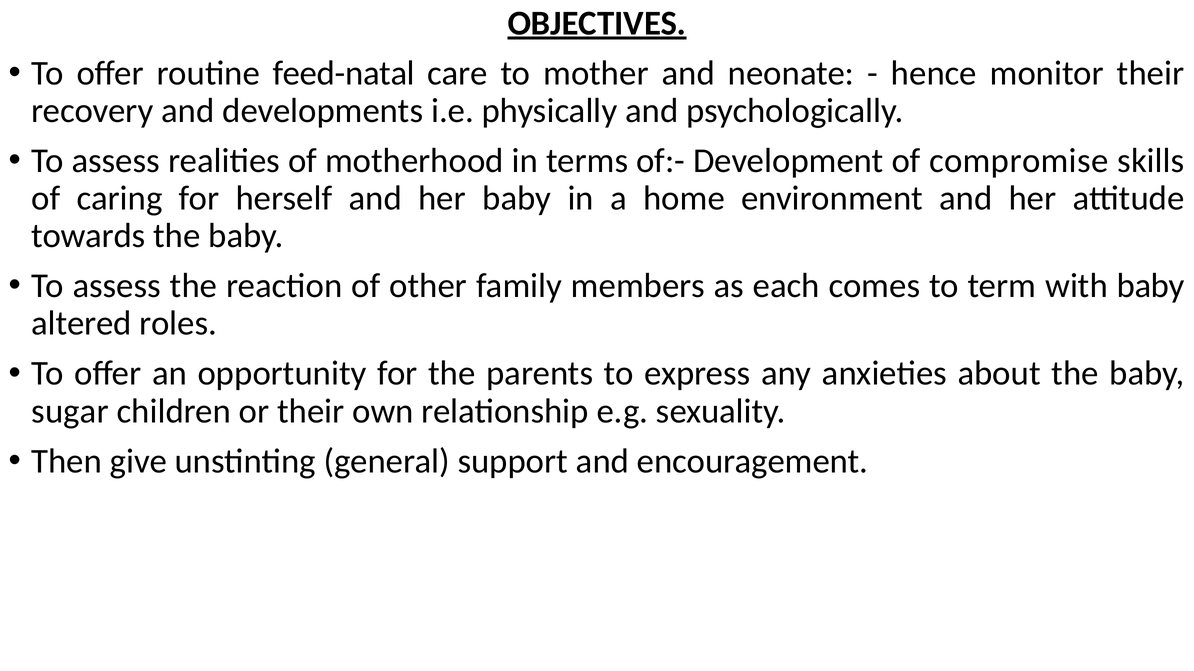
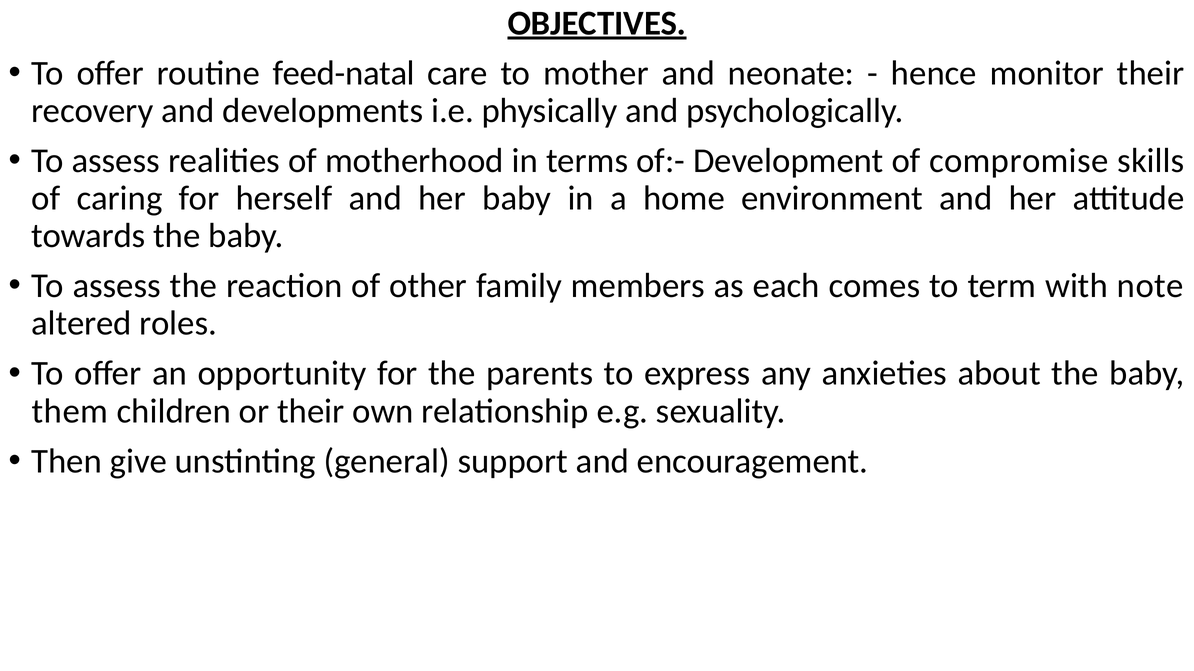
with baby: baby -> note
sugar: sugar -> them
